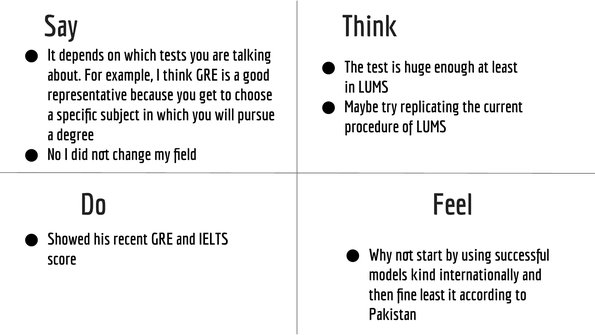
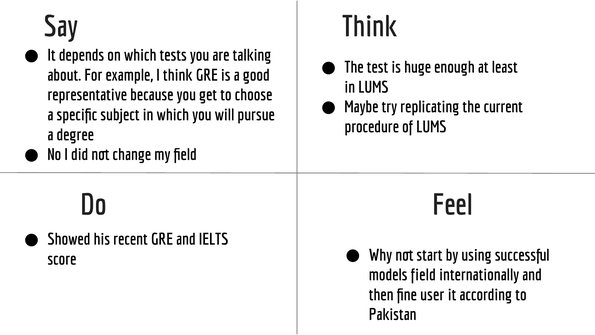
models kind: kind -> field
fine least: least -> user
